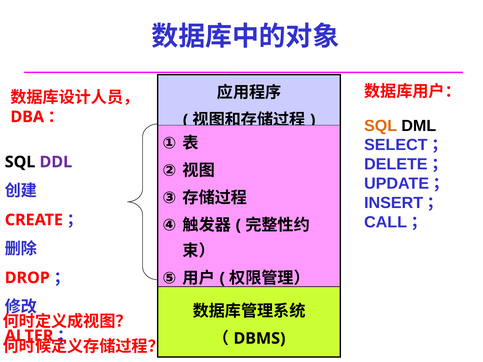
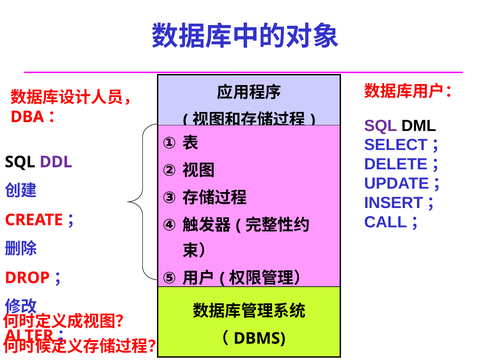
SQL at (381, 126) colour: orange -> purple
